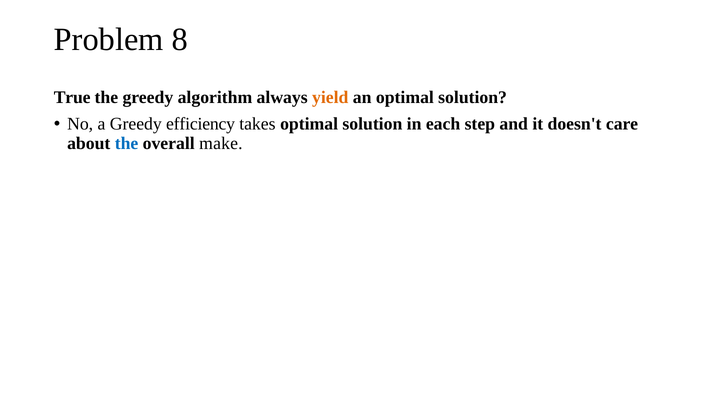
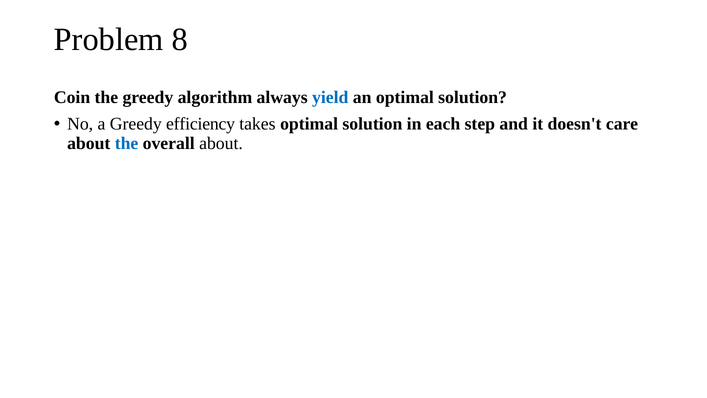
True: True -> Coin
yield colour: orange -> blue
overall make: make -> about
